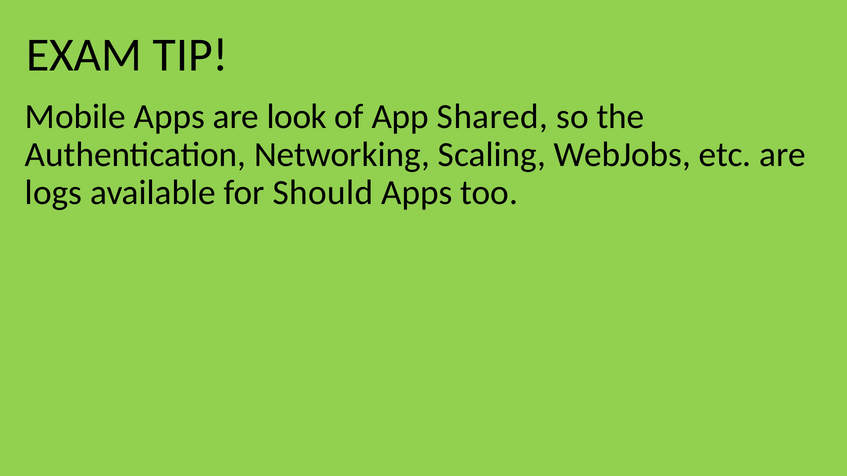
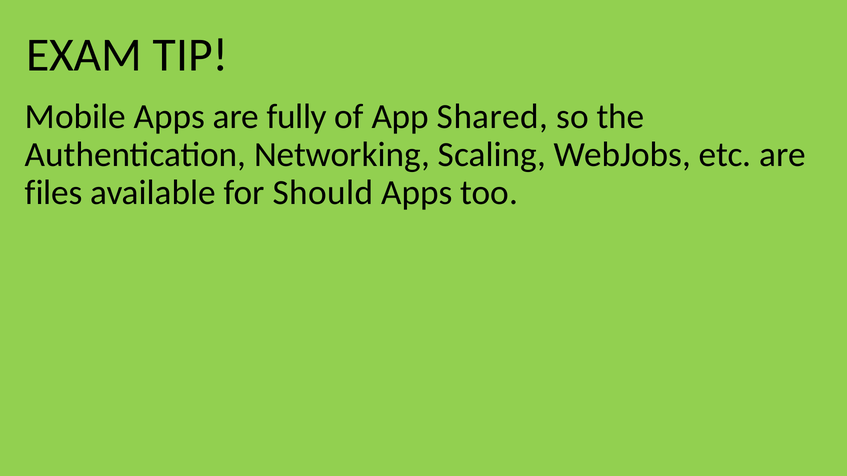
look: look -> fully
logs: logs -> files
